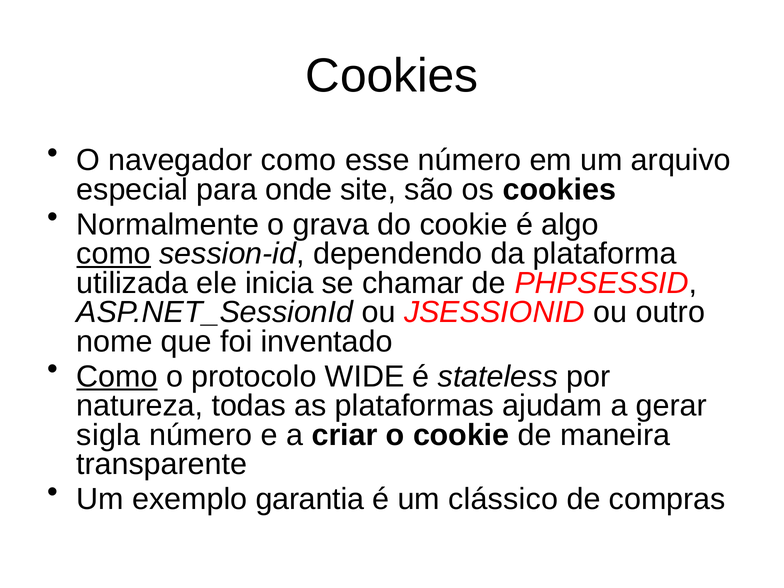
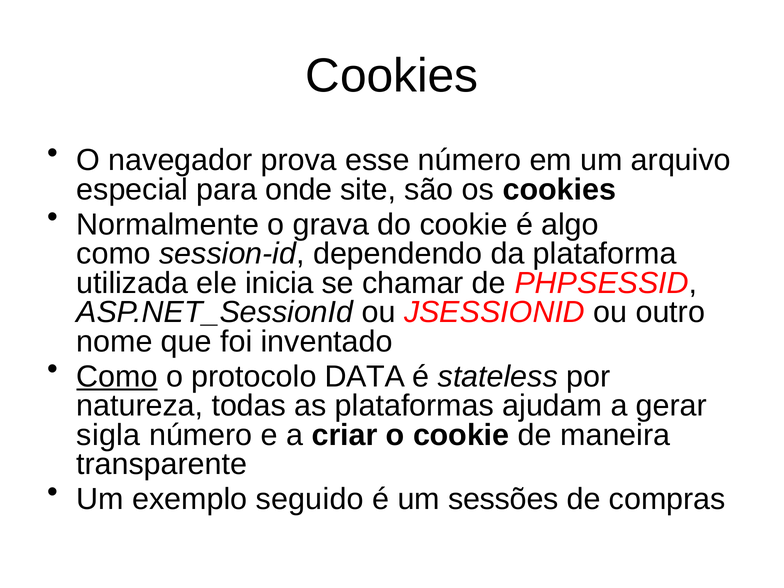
navegador como: como -> prova
como at (114, 254) underline: present -> none
WIDE: WIDE -> DATA
garantia: garantia -> seguido
clássico: clássico -> sessões
